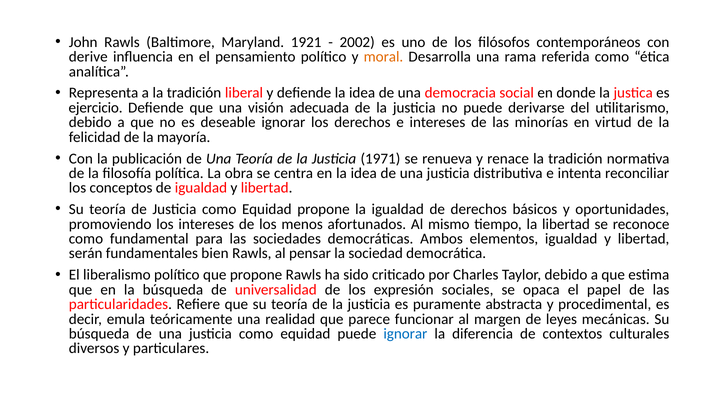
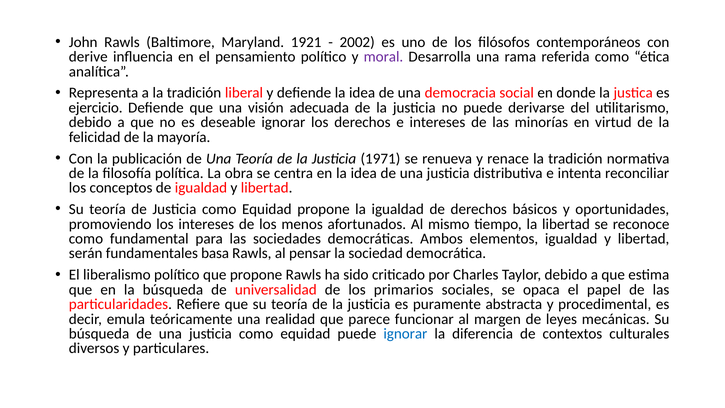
moral colour: orange -> purple
bien: bien -> basa
expresión: expresión -> primarios
